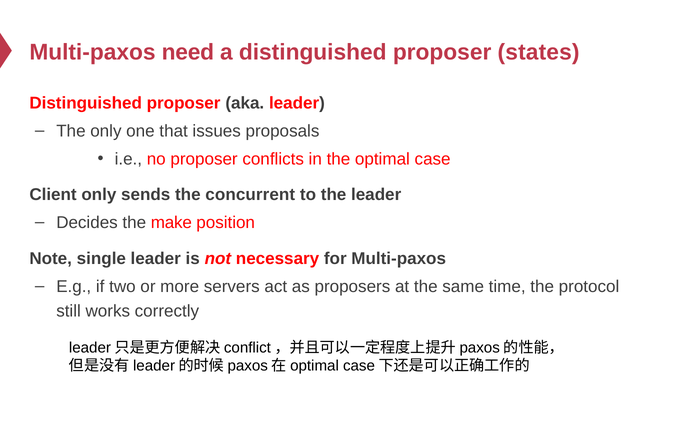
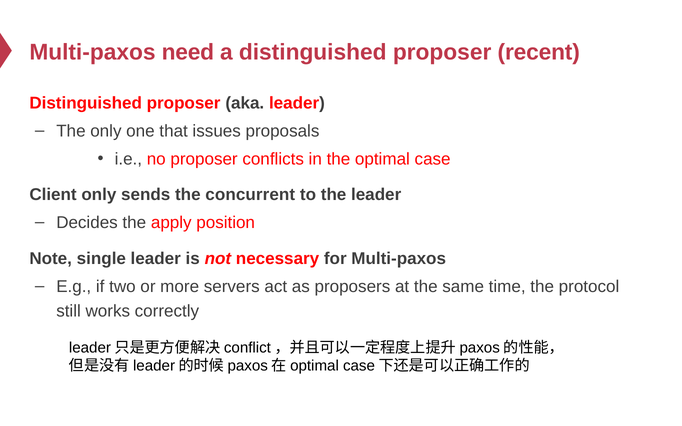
states: states -> recent
make: make -> apply
